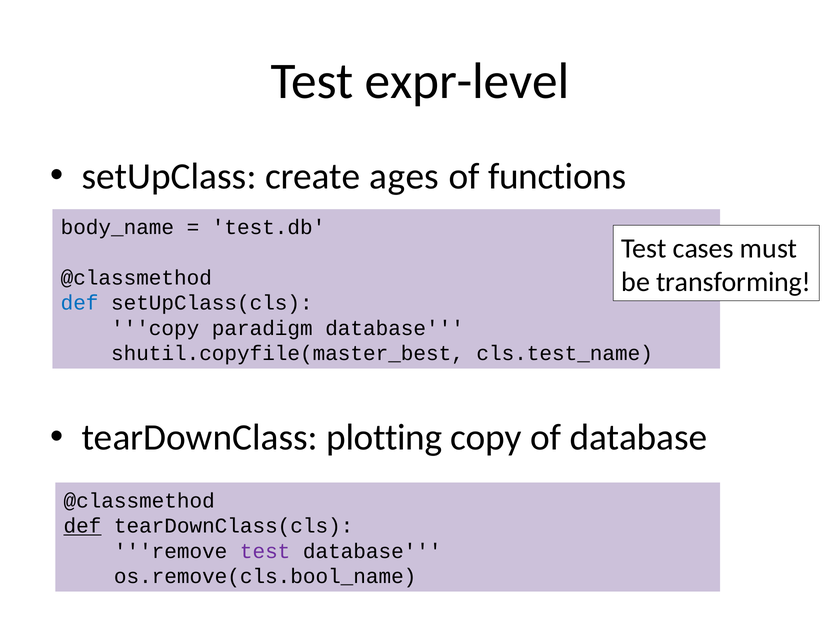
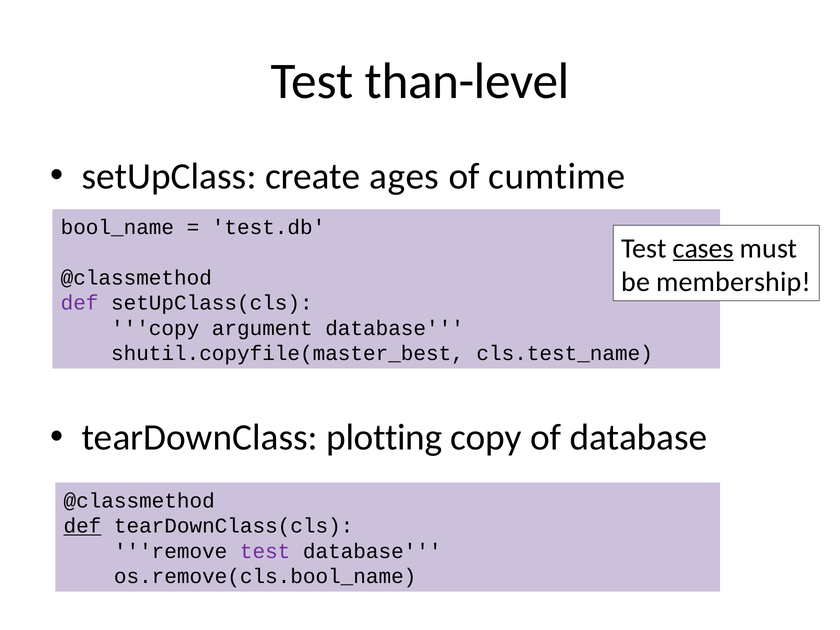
expr-level: expr-level -> than-level
functions: functions -> cumtime
body_name: body_name -> bool_name
cases underline: none -> present
transforming: transforming -> membership
def at (80, 303) colour: blue -> purple
paradigm: paradigm -> argument
